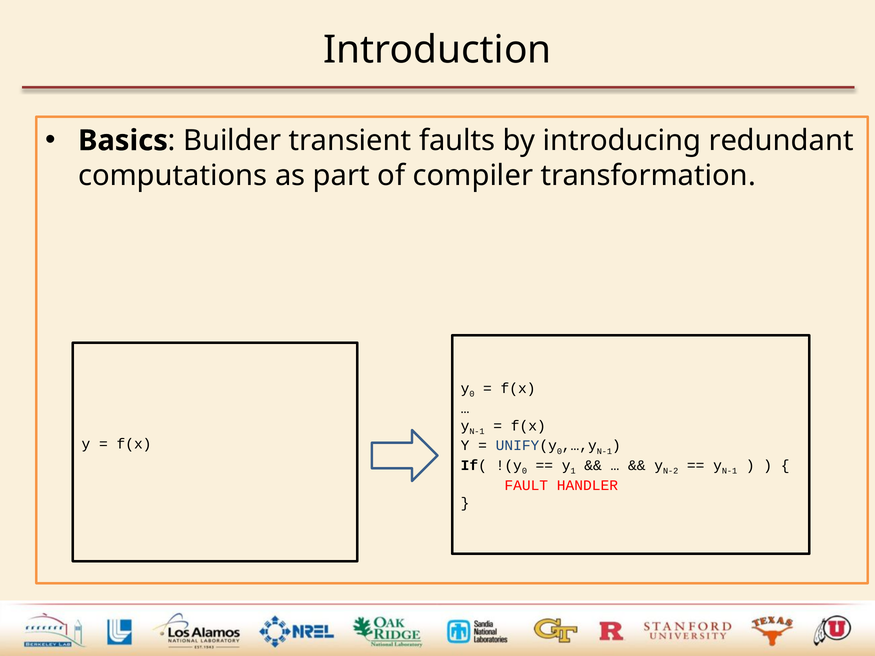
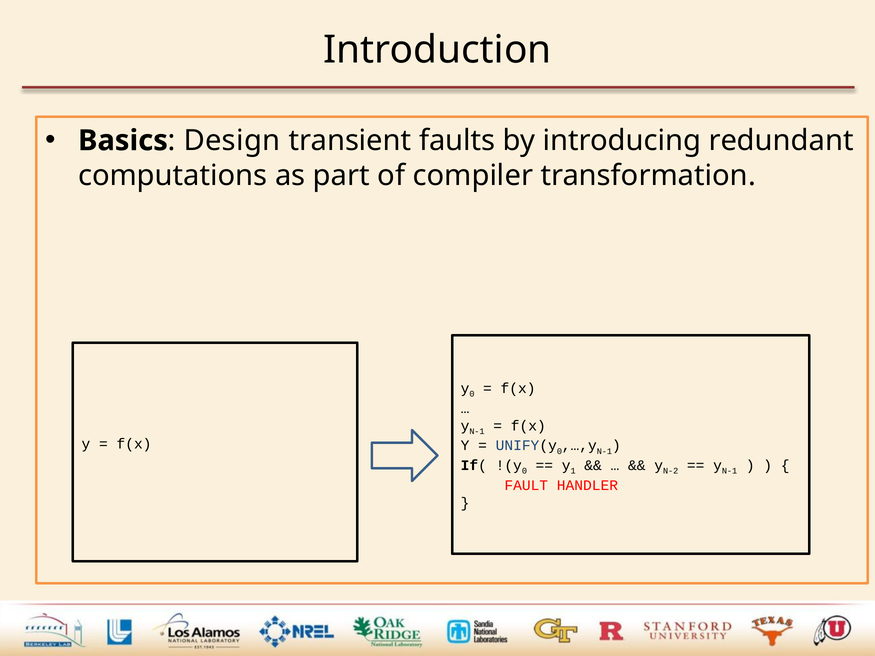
Builder: Builder -> Design
